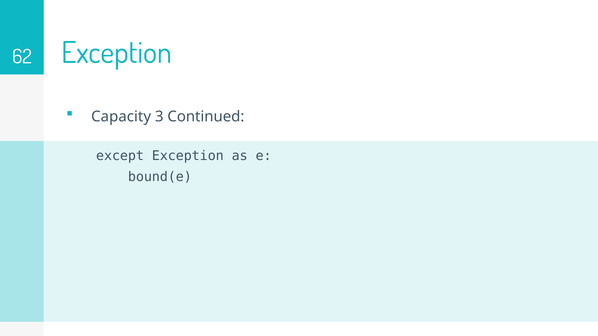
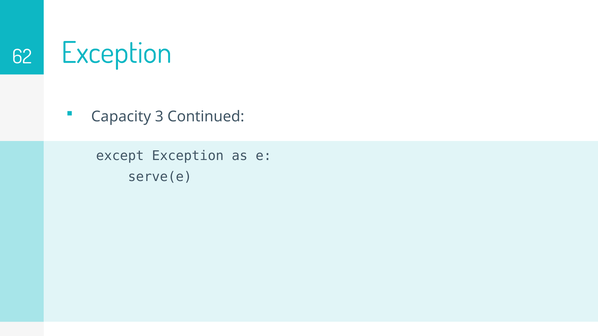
bound(e: bound(e -> serve(e
